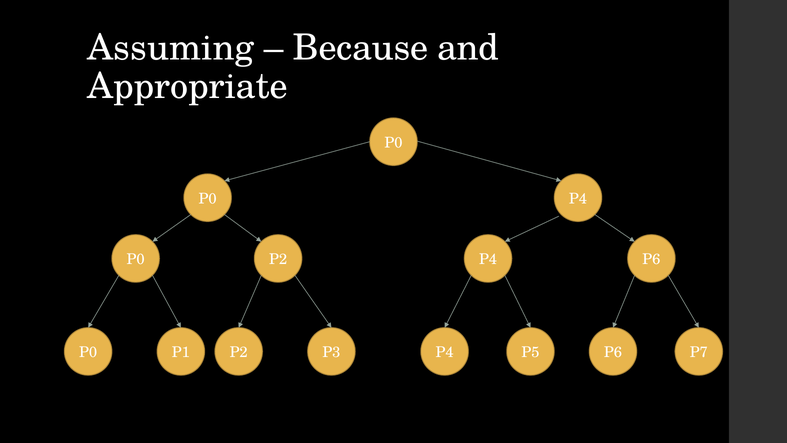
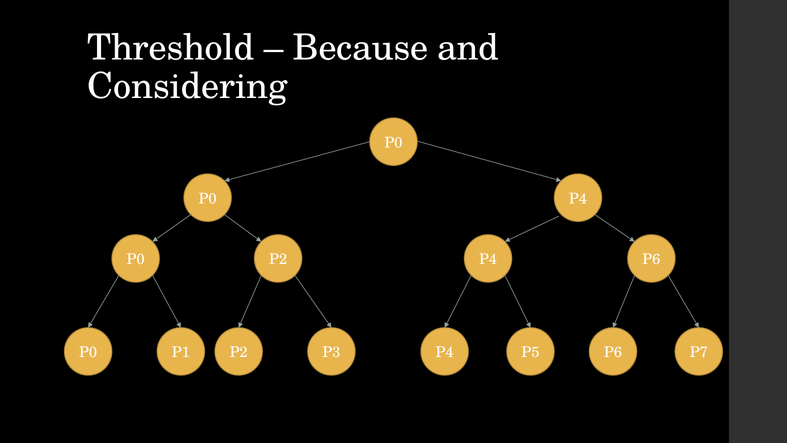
Assuming: Assuming -> Threshold
Appropriate: Appropriate -> Considering
